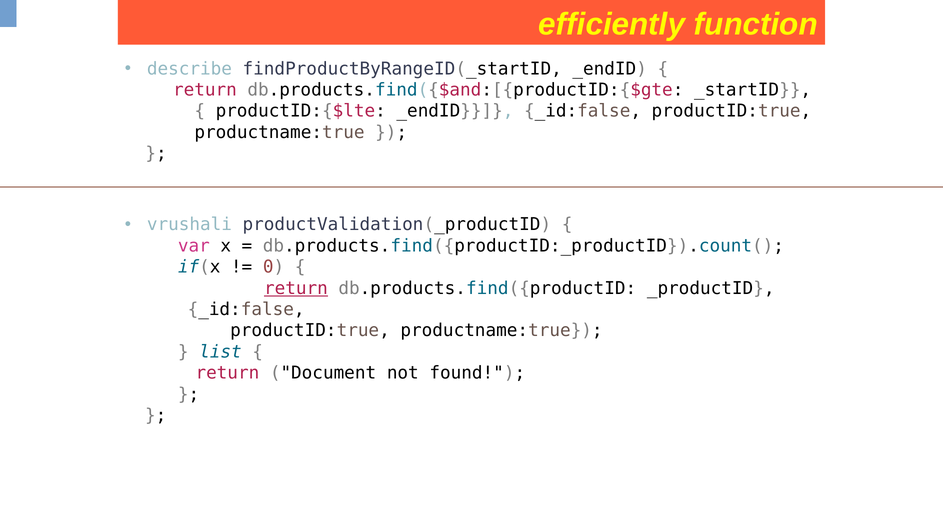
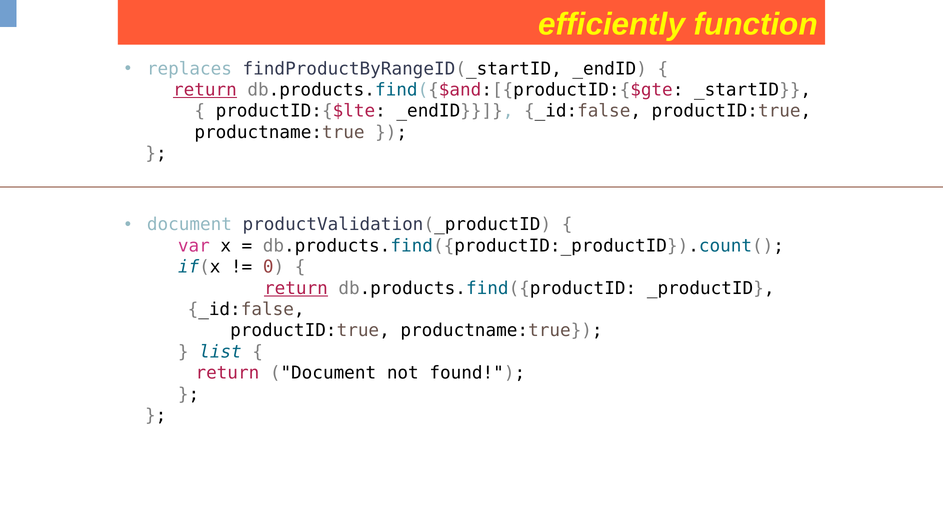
describe: describe -> replaces
return at (205, 90) underline: none -> present
vrushali at (189, 225): vrushali -> document
